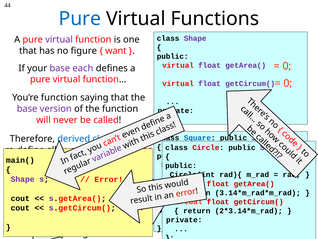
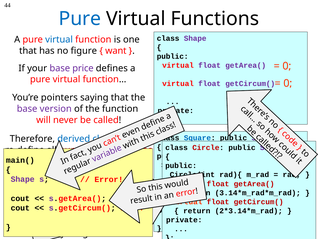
virtual at (59, 40) colour: purple -> blue
each: each -> price
You’re function: function -> pointers
